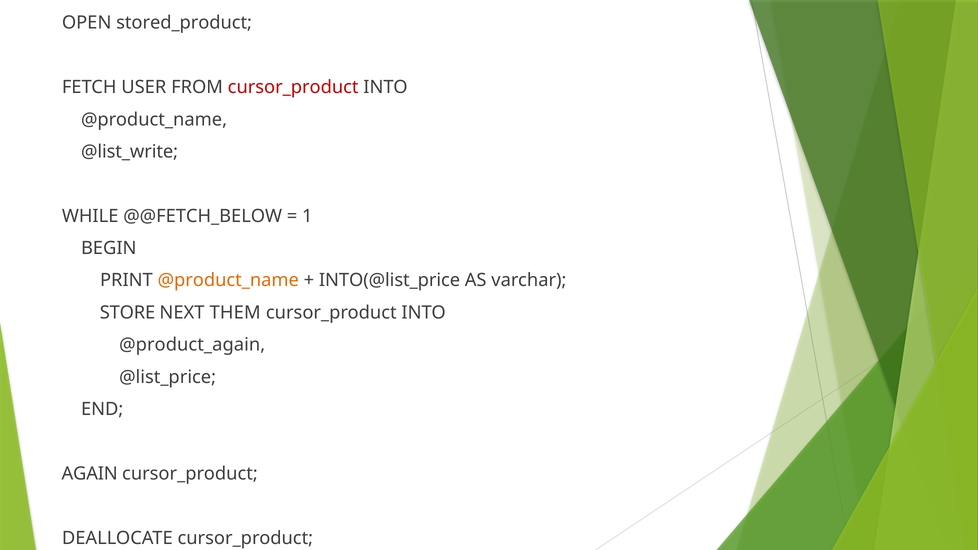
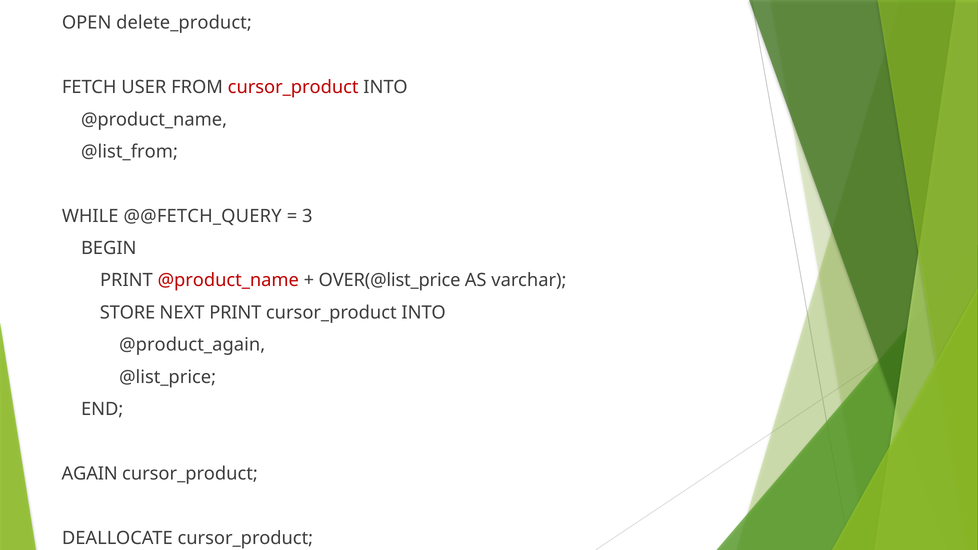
stored_product: stored_product -> delete_product
@list_write: @list_write -> @list_from
@@FETCH_BELOW: @@FETCH_BELOW -> @@FETCH_QUERY
1: 1 -> 3
@product_name at (228, 281) colour: orange -> red
INTO(@list_price: INTO(@list_price -> OVER(@list_price
NEXT THEM: THEM -> PRINT
